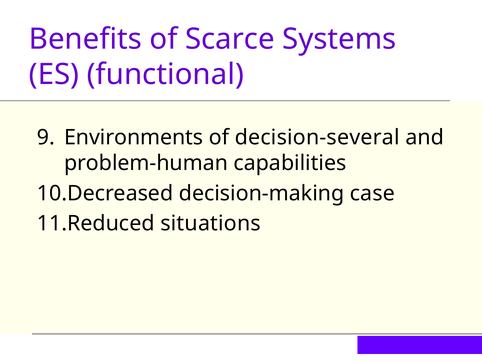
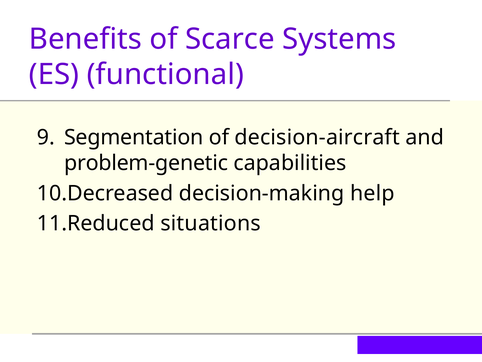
Environments: Environments -> Segmentation
decision-several: decision-several -> decision-aircraft
problem-human: problem-human -> problem-genetic
case: case -> help
